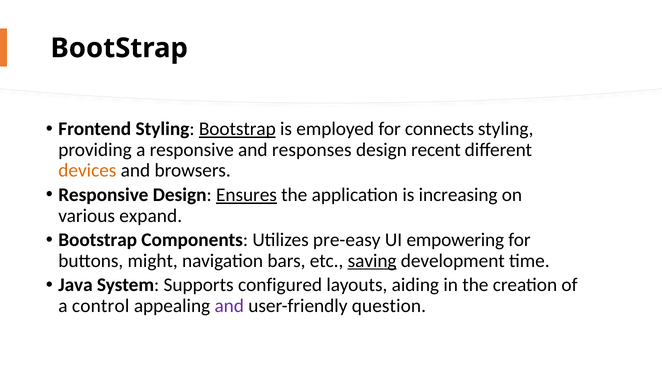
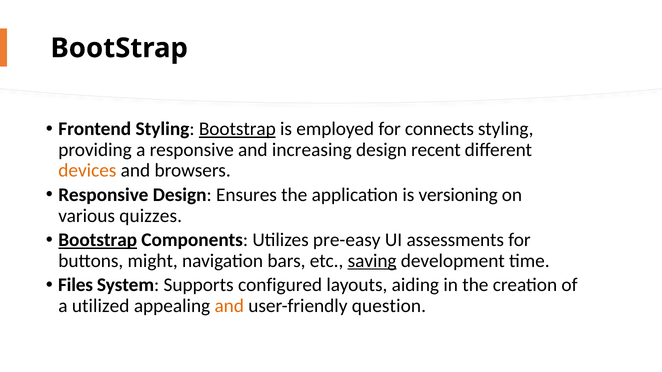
responses: responses -> increasing
Ensures underline: present -> none
increasing: increasing -> versioning
expand: expand -> quizzes
Bootstrap at (98, 240) underline: none -> present
empowering: empowering -> assessments
Java: Java -> Files
control: control -> utilized
and at (229, 306) colour: purple -> orange
